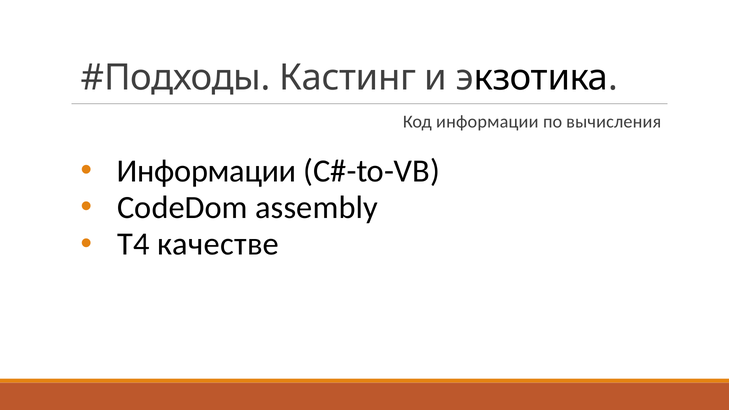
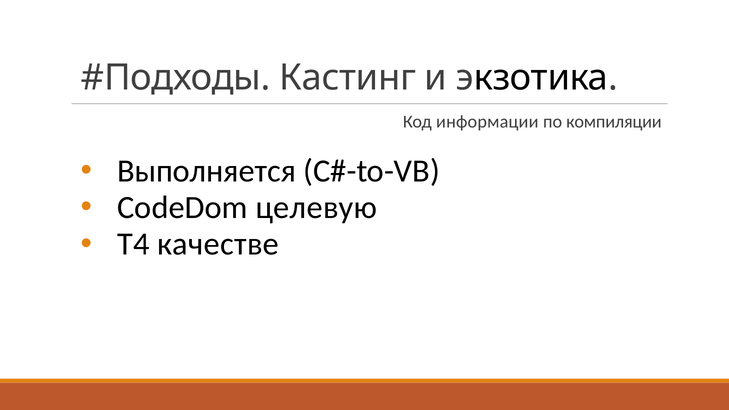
вычисления: вычисления -> компиляции
Информации at (207, 171): Информации -> Выполняется
assembly: assembly -> целевую
